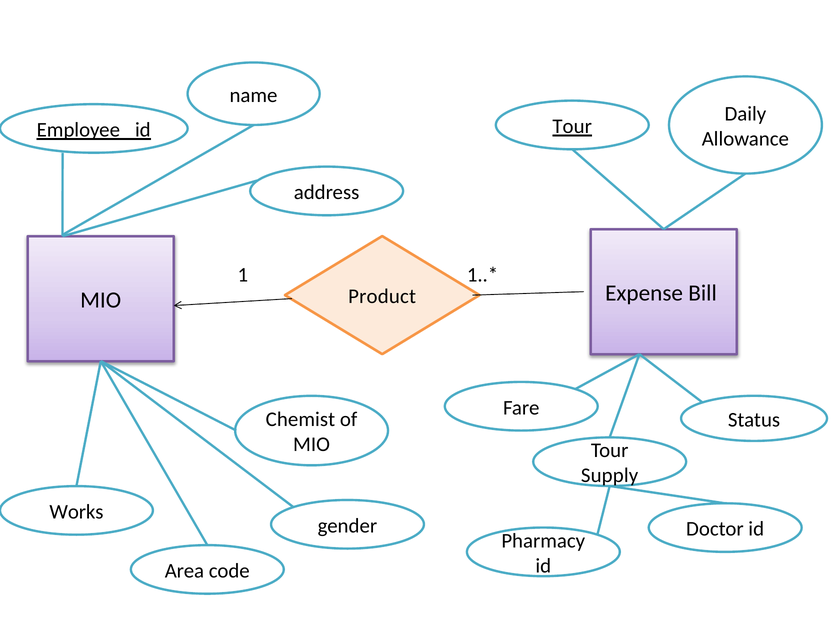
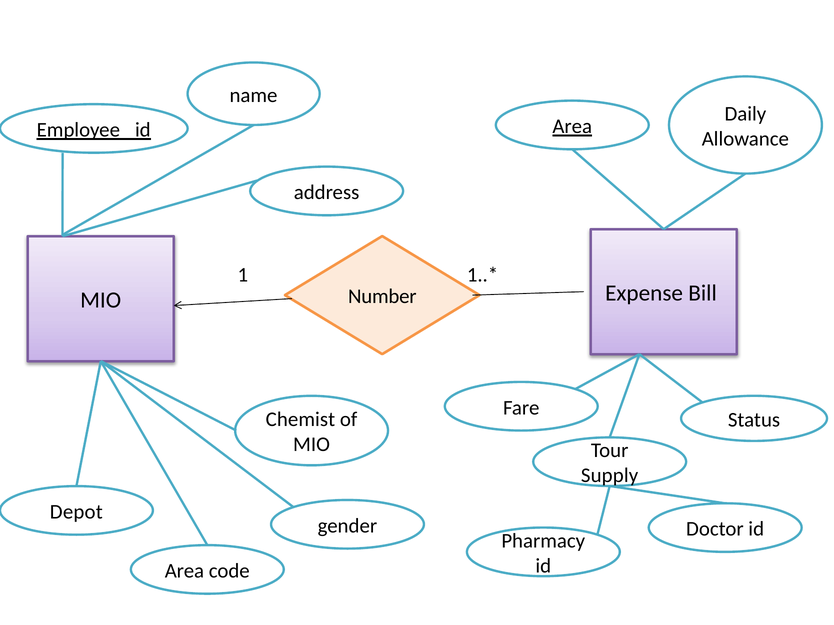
Tour at (572, 126): Tour -> Area
Product: Product -> Number
Works: Works -> Depot
